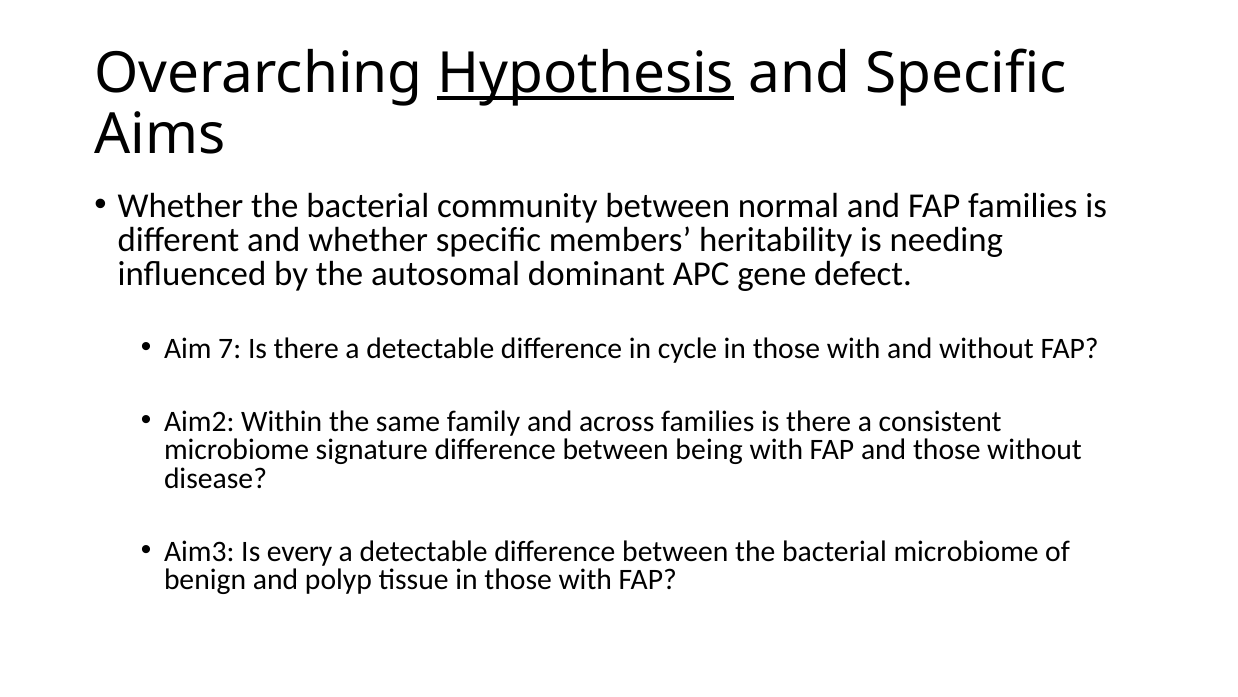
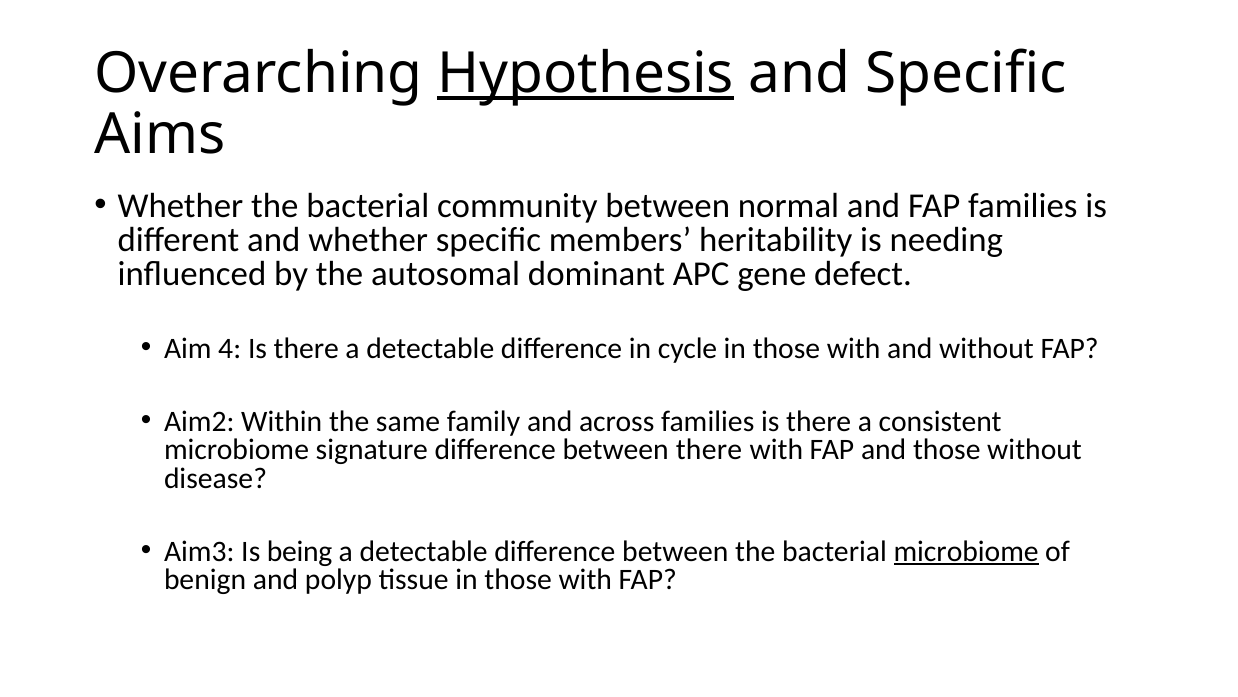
7: 7 -> 4
between being: being -> there
every: every -> being
microbiome at (966, 551) underline: none -> present
